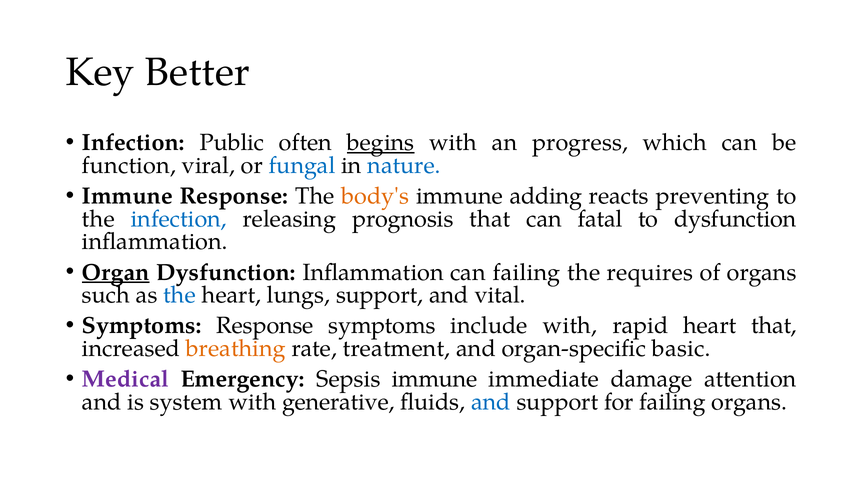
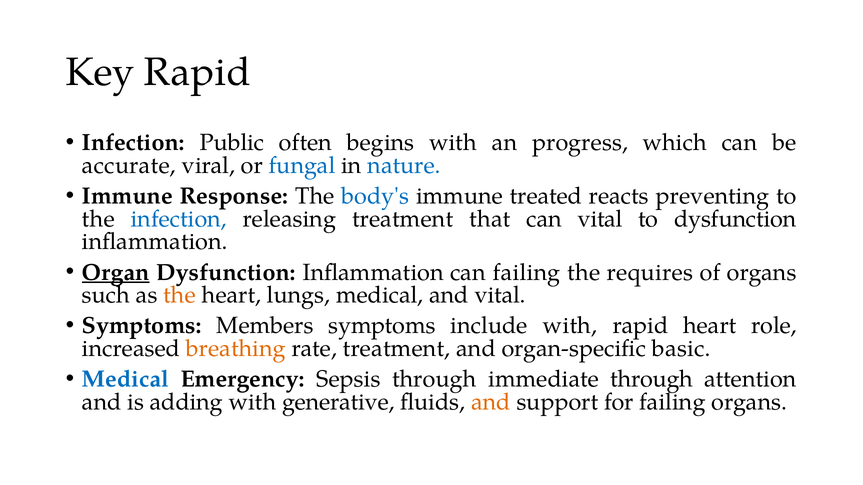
Key Better: Better -> Rapid
begins underline: present -> none
function: function -> accurate
body's colour: orange -> blue
adding: adding -> treated
releasing prognosis: prognosis -> treatment
can fatal: fatal -> vital
the at (180, 295) colour: blue -> orange
lungs support: support -> medical
Symptoms Response: Response -> Members
heart that: that -> role
Medical at (125, 380) colour: purple -> blue
Sepsis immune: immune -> through
immediate damage: damage -> through
system: system -> adding
and at (491, 402) colour: blue -> orange
